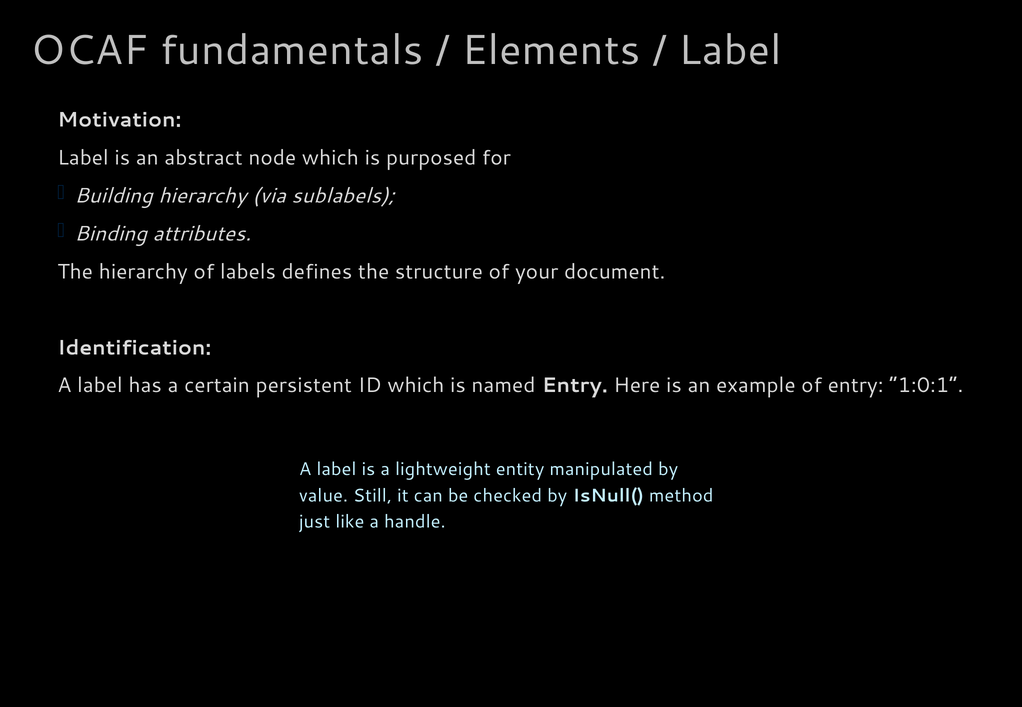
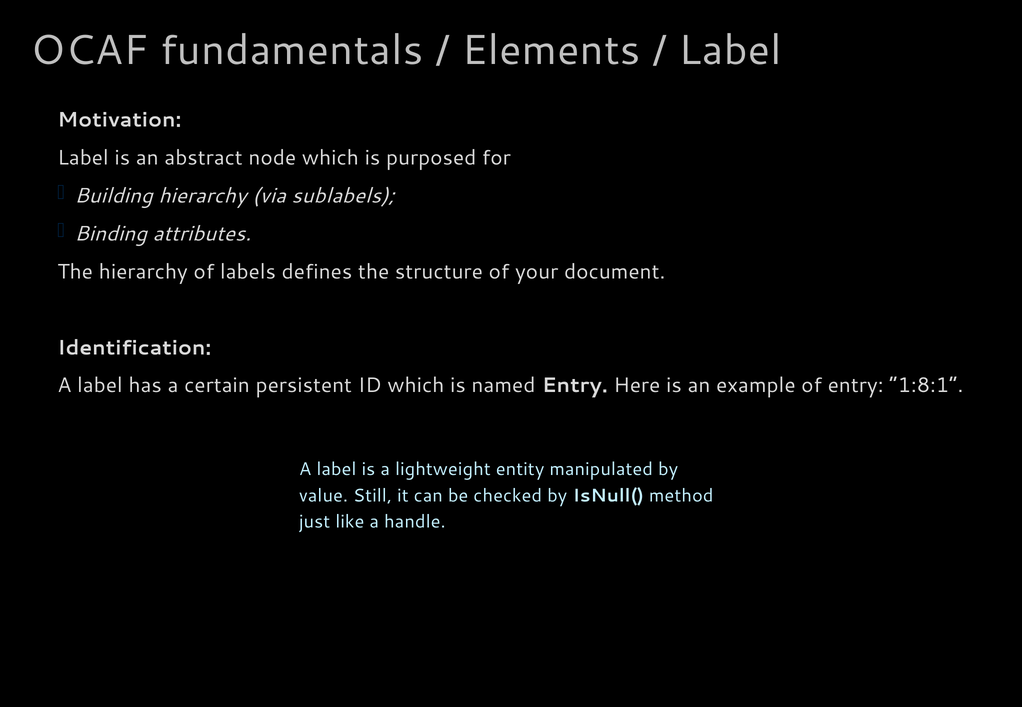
1:0:1: 1:0:1 -> 1:8:1
